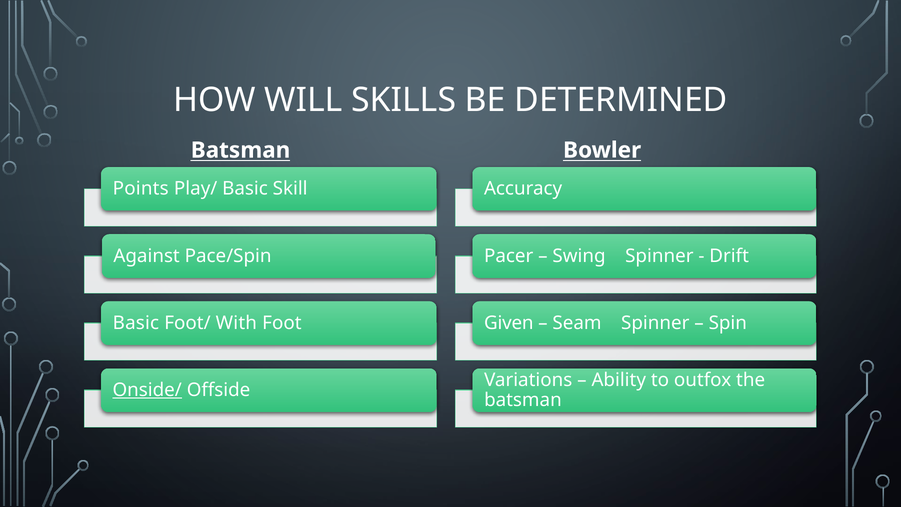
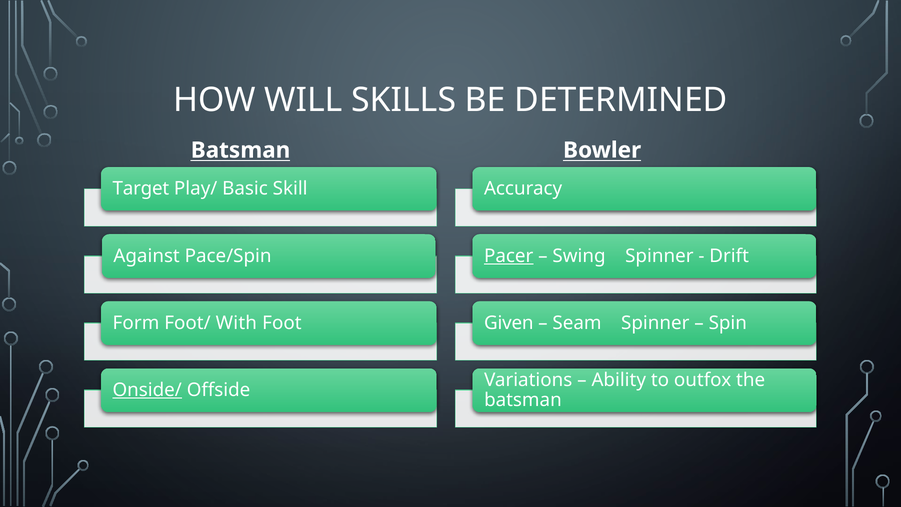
Points: Points -> Target
Pacer underline: none -> present
Basic at (136, 323): Basic -> Form
